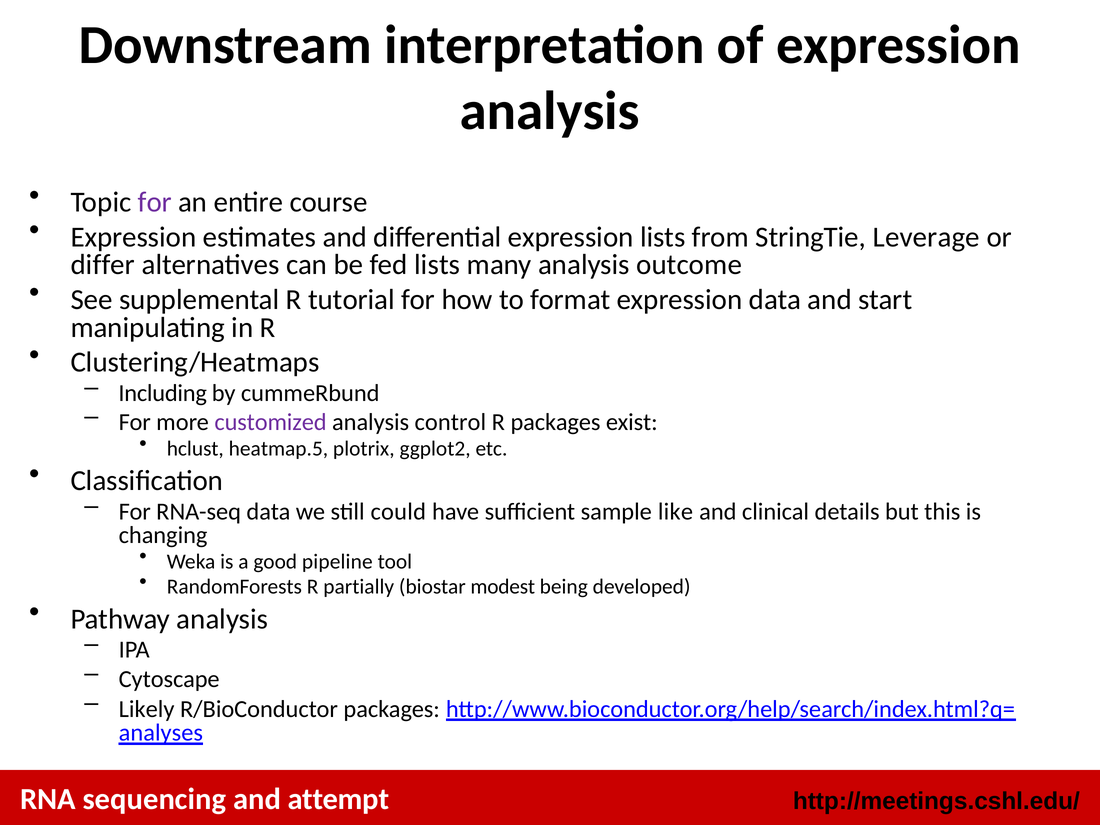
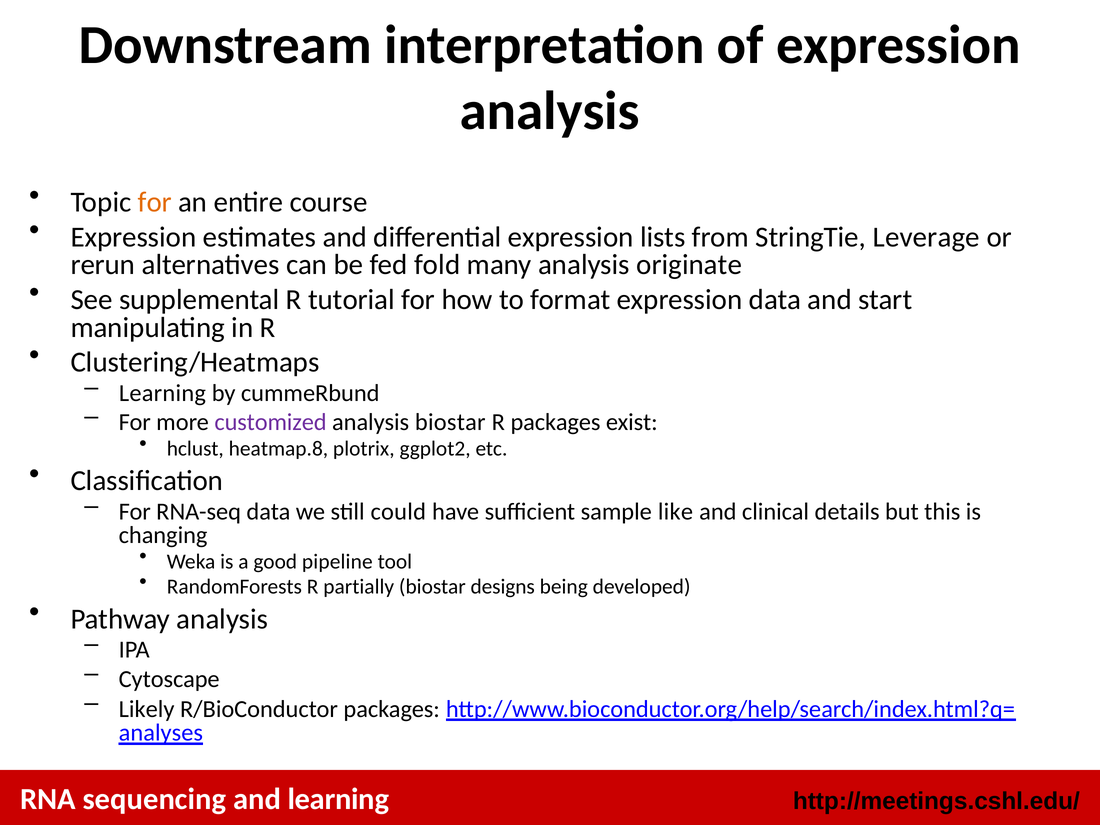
for at (155, 202) colour: purple -> orange
differ: differ -> rerun
fed lists: lists -> fold
outcome: outcome -> originate
Including at (163, 393): Including -> Learning
analysis control: control -> biostar
heatmap.5: heatmap.5 -> heatmap.8
modest: modest -> designs
and attempt: attempt -> learning
